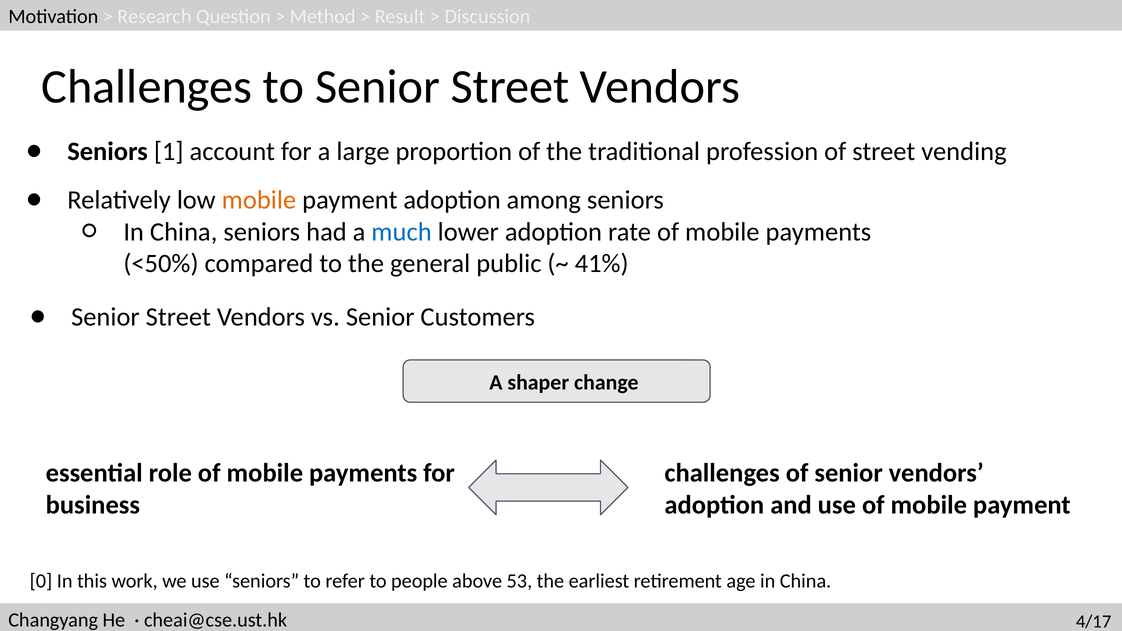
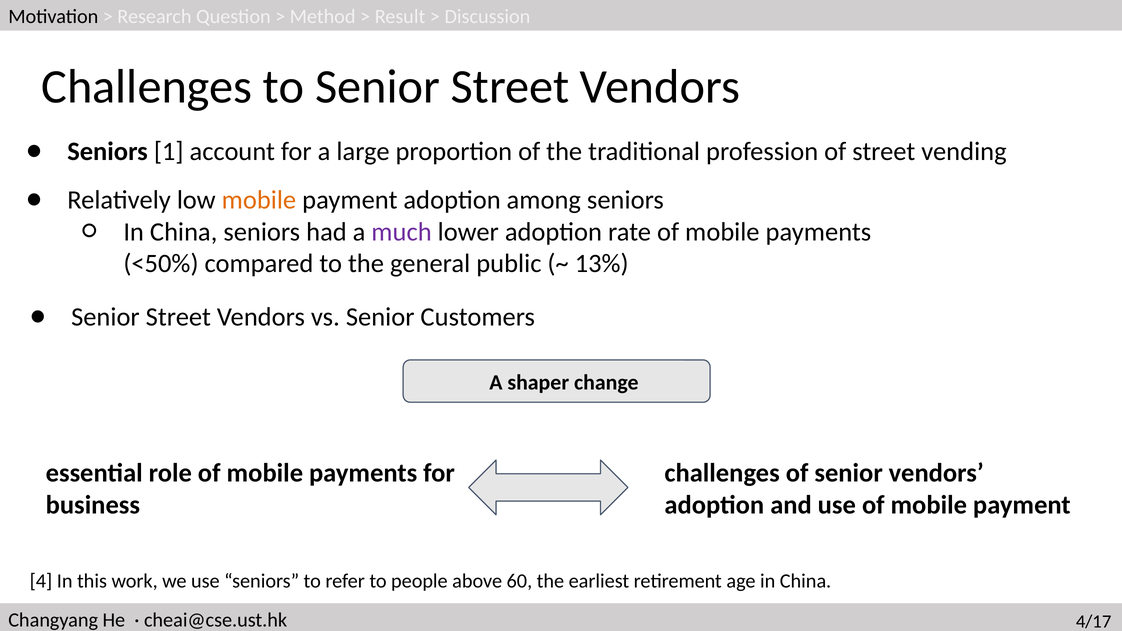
much colour: blue -> purple
41%: 41% -> 13%
0: 0 -> 4
53: 53 -> 60
